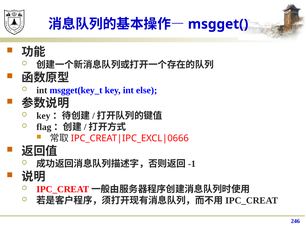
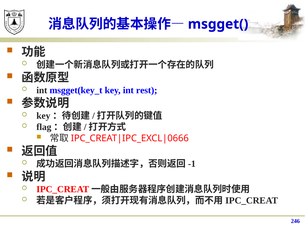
else: else -> rest
